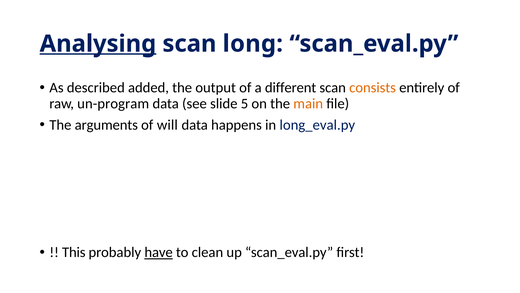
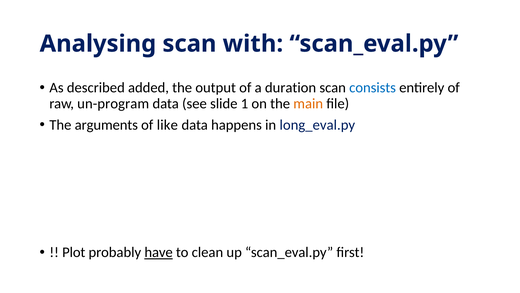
Analysing underline: present -> none
long: long -> with
different: different -> duration
consists colour: orange -> blue
5: 5 -> 1
will: will -> like
This: This -> Plot
